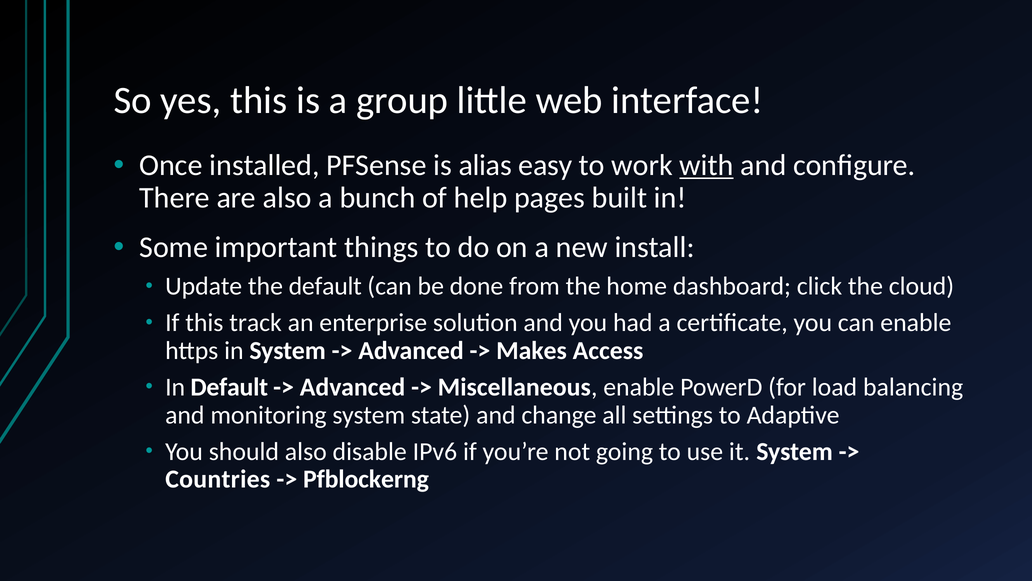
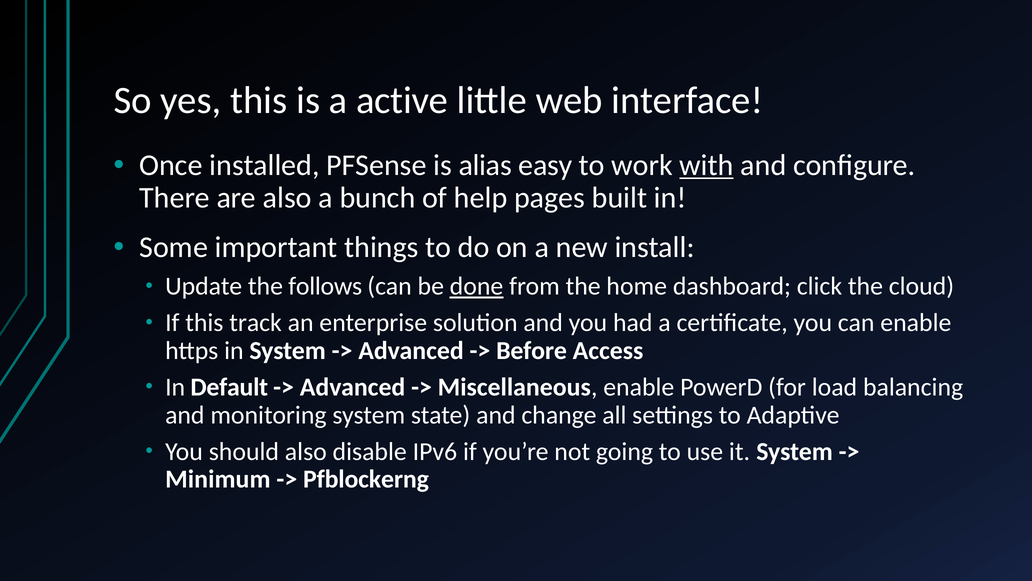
group: group -> active
the default: default -> follows
done underline: none -> present
Makes: Makes -> Before
Countries: Countries -> Minimum
